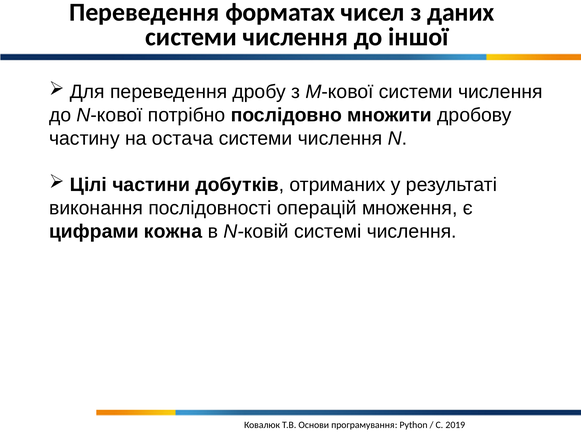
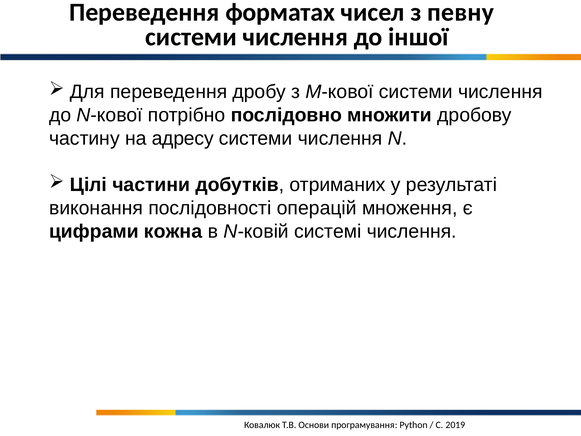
даних: даних -> певну
остача: остача -> адресу
